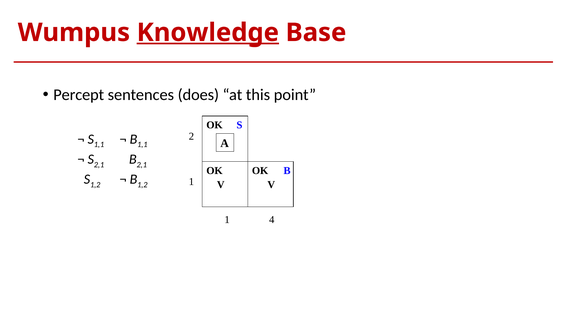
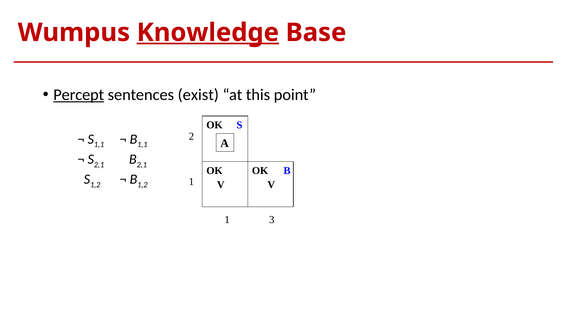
Percept underline: none -> present
does: does -> exist
4: 4 -> 3
